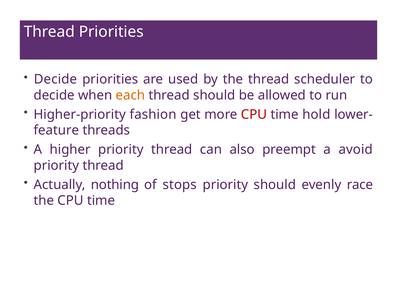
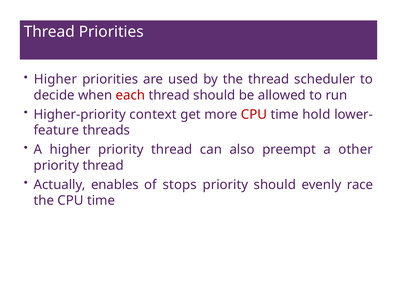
Decide at (55, 79): Decide -> Higher
each colour: orange -> red
fashion: fashion -> context
avoid: avoid -> other
nothing: nothing -> enables
